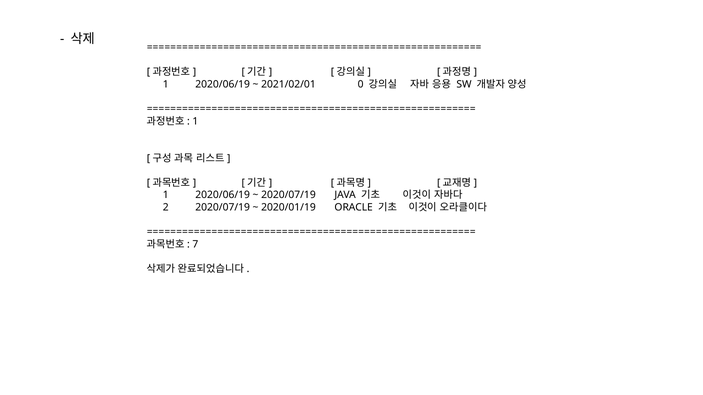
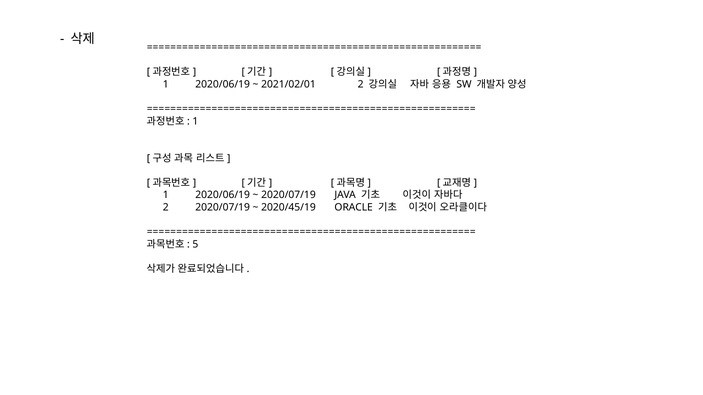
2021/02/01 0: 0 -> 2
2020/01/19: 2020/01/19 -> 2020/45/19
7: 7 -> 5
